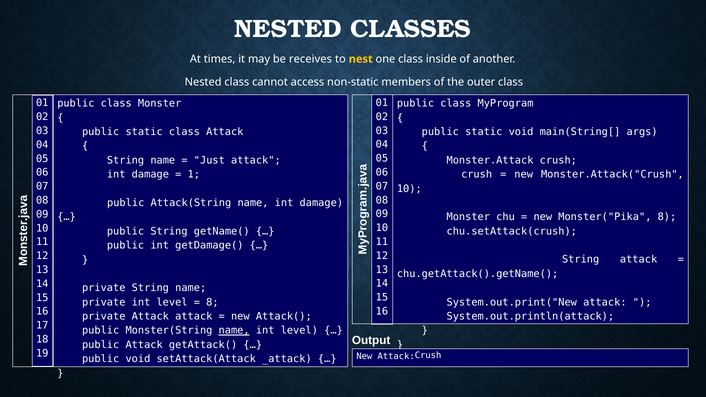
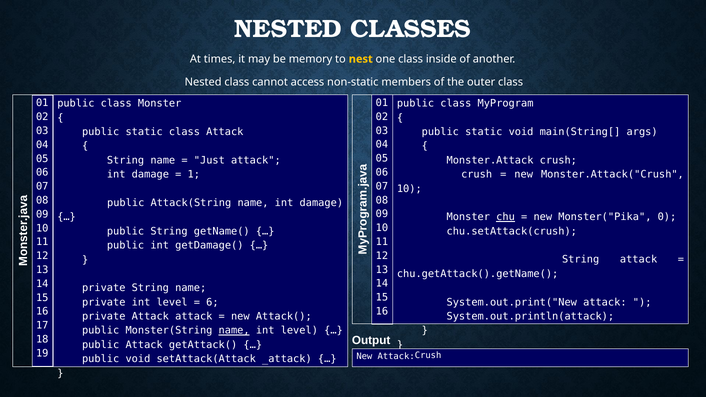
receives: receives -> memory
chu underline: none -> present
Monster("Pika 8: 8 -> 0
8 at (212, 302): 8 -> 6
